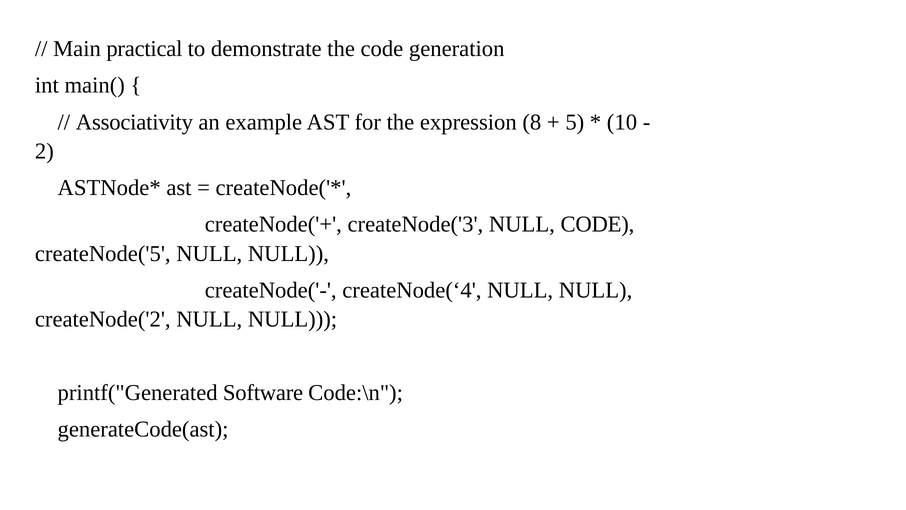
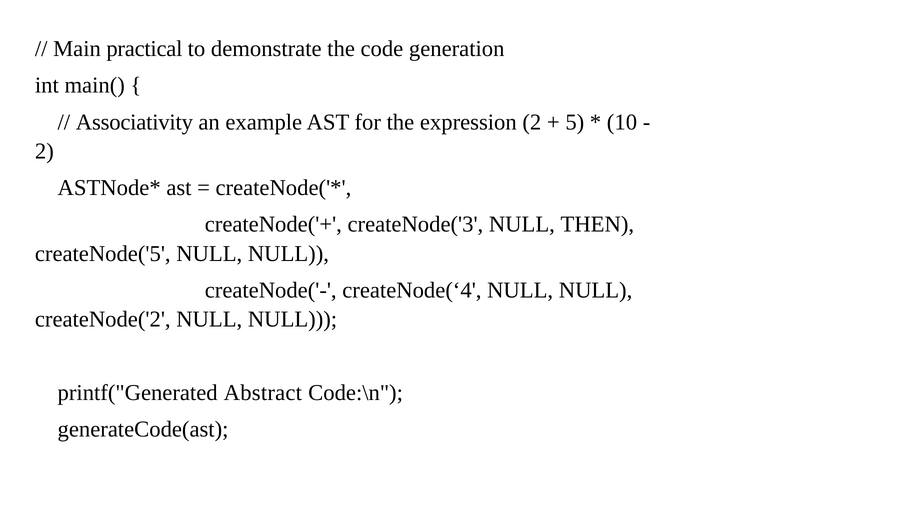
expression 8: 8 -> 2
NULL CODE: CODE -> THEN
Software: Software -> Abstract
